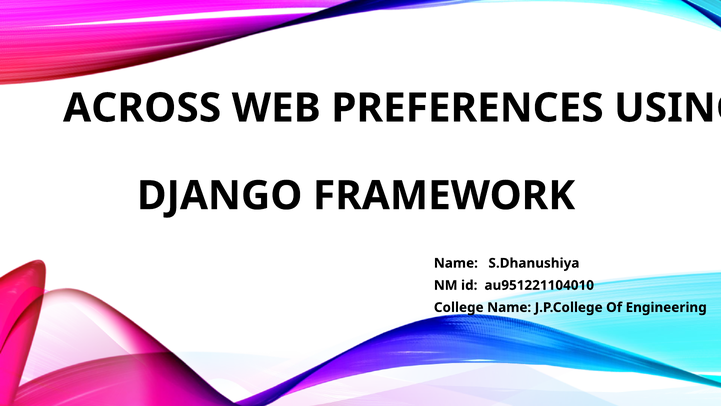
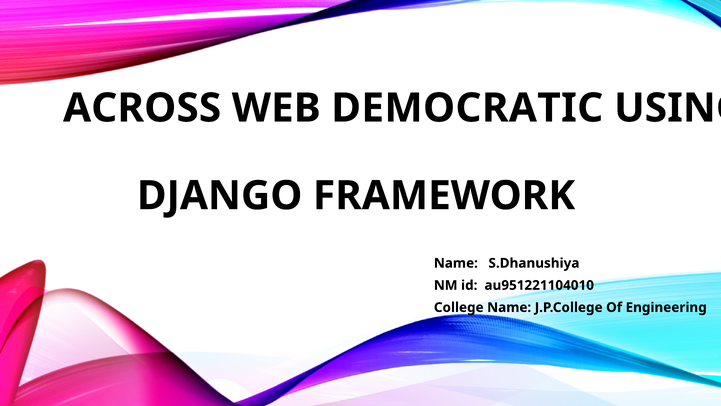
PREFERENCES: PREFERENCES -> DEMOCRATIC
